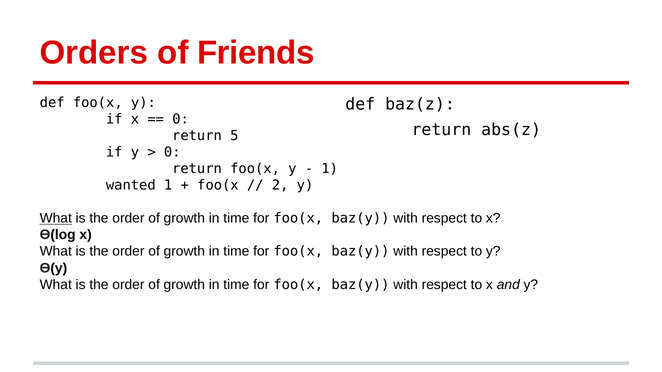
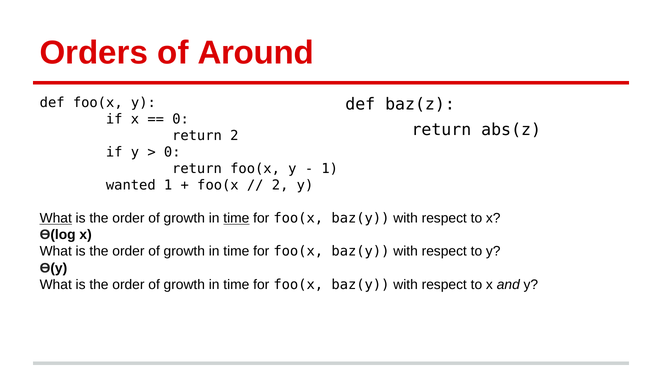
Friends: Friends -> Around
return 5: 5 -> 2
time at (236, 219) underline: none -> present
